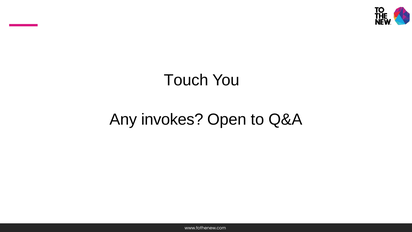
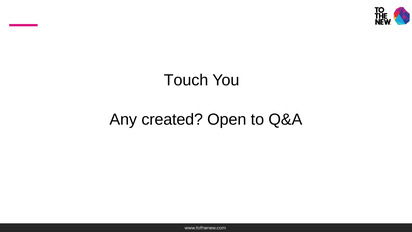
invokes: invokes -> created
